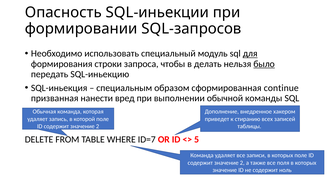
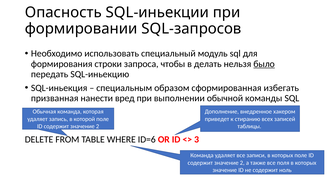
для underline: present -> none
continue: continue -> избегать
ID=7: ID=7 -> ID=6
5: 5 -> 3
